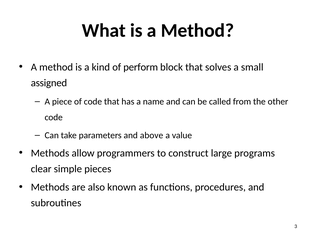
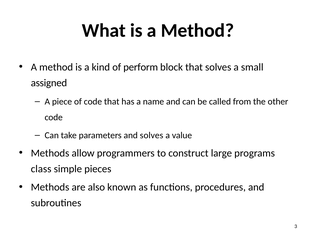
and above: above -> solves
clear: clear -> class
